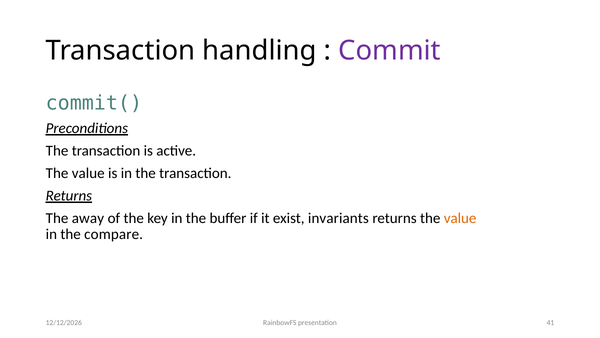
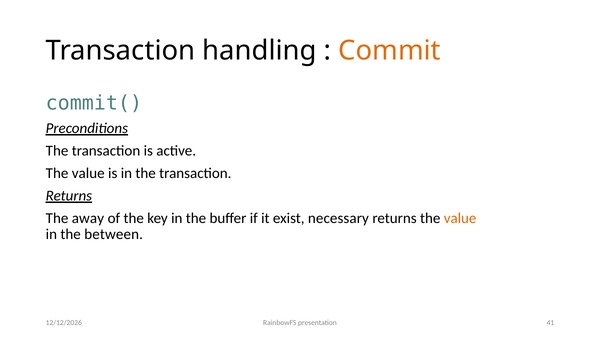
Commit colour: purple -> orange
invariants: invariants -> necessary
compare: compare -> between
